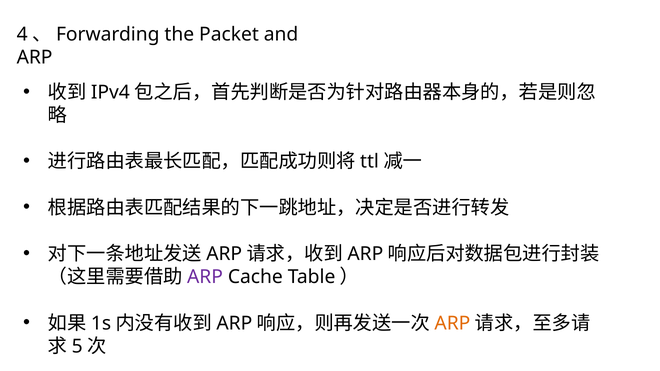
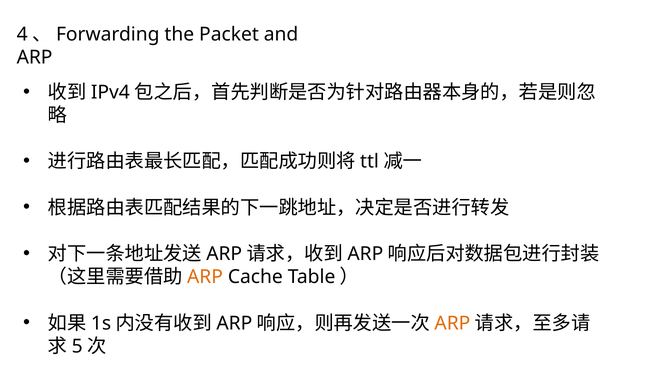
ARP at (205, 277) colour: purple -> orange
